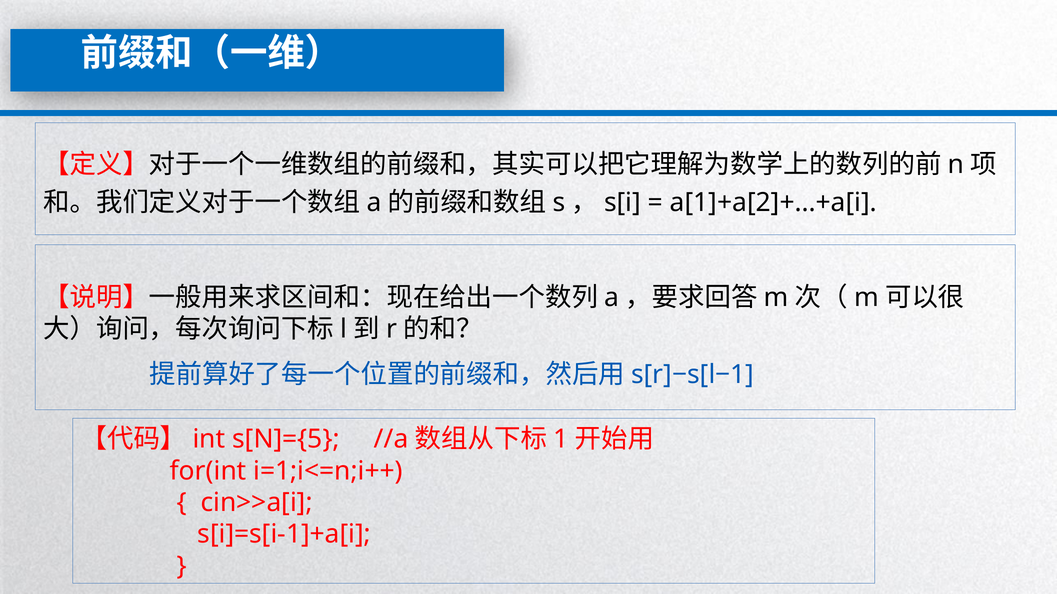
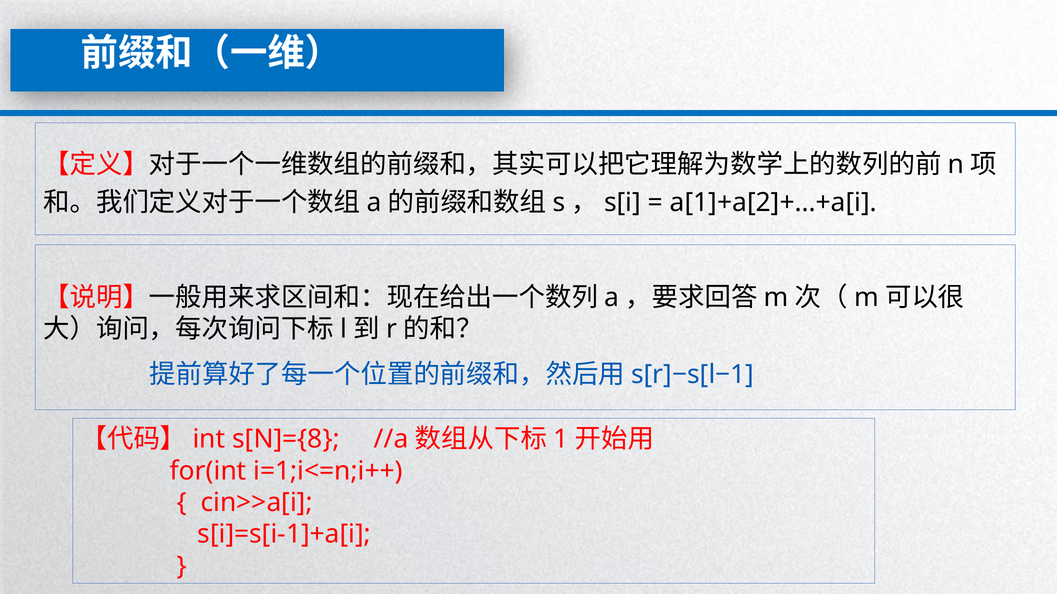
s[N]={5: s[N]={5 -> s[N]={8
